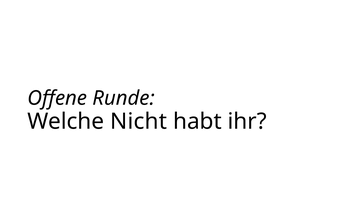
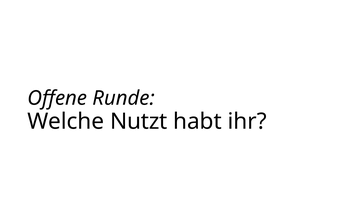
Nicht: Nicht -> Nutzt
